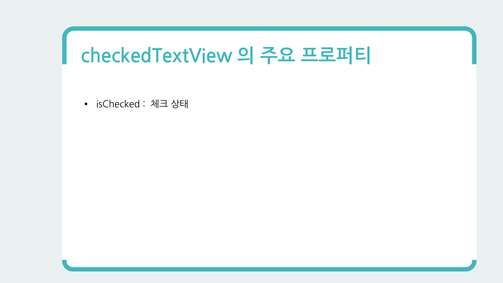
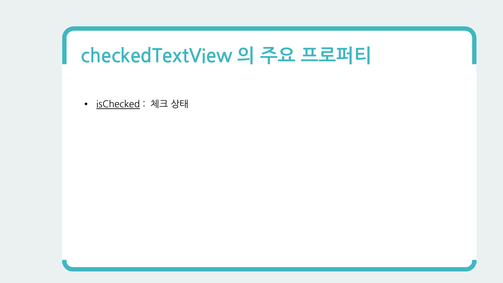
isChecked underline: none -> present
